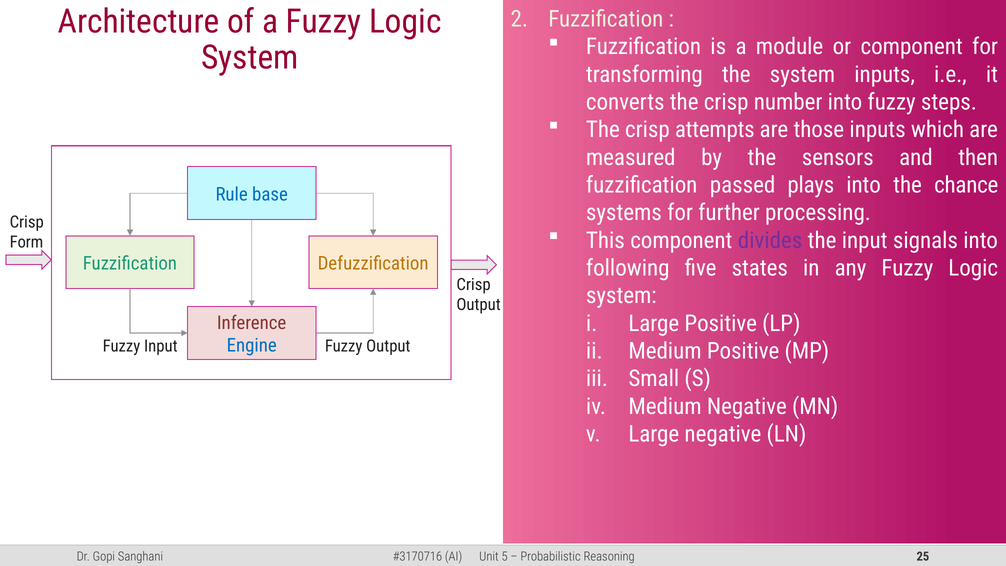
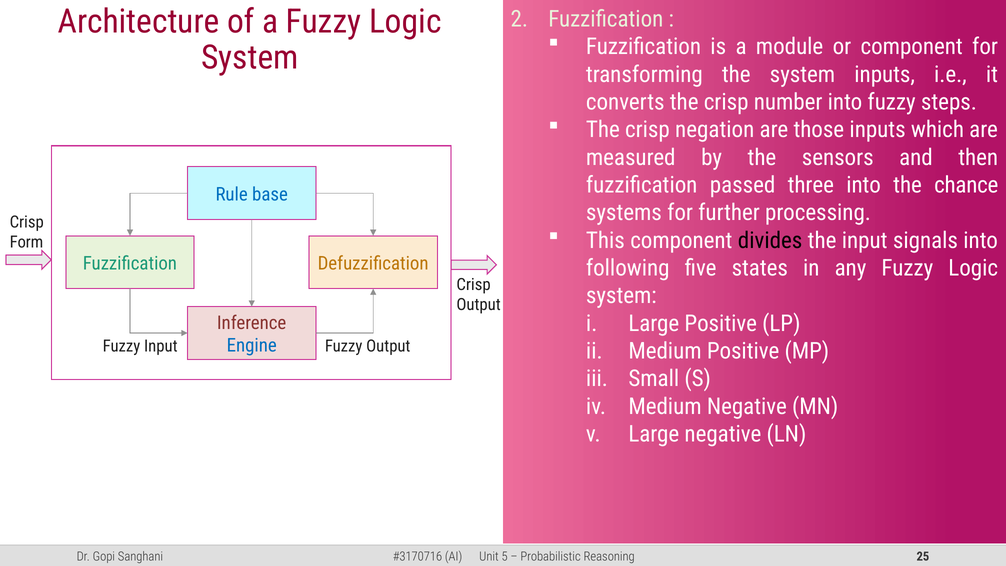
attempts: attempts -> negation
plays: plays -> three
divides colour: purple -> black
